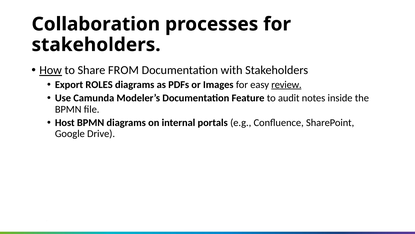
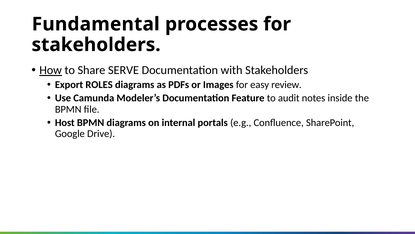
Collaboration: Collaboration -> Fundamental
FROM: FROM -> SERVE
review underline: present -> none
